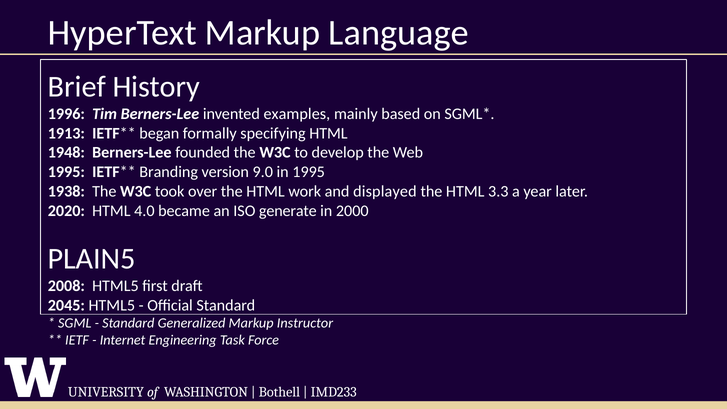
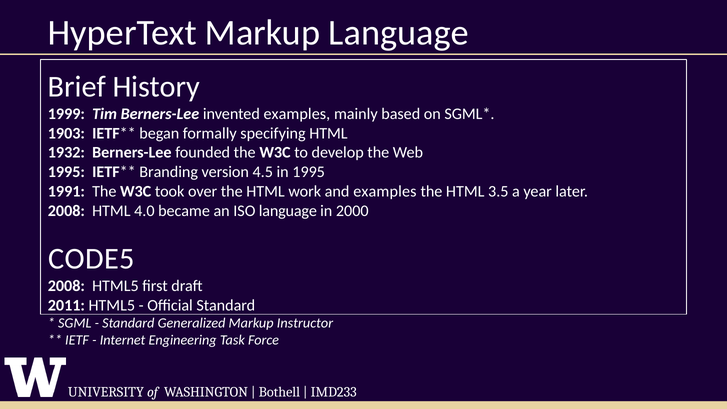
1996: 1996 -> 1999
1913: 1913 -> 1903
1948: 1948 -> 1932
9.0: 9.0 -> 4.5
1938: 1938 -> 1991
and displayed: displayed -> examples
3.3: 3.3 -> 3.5
2020 at (66, 211): 2020 -> 2008
ISO generate: generate -> language
PLAIN5: PLAIN5 -> CODE5
2045: 2045 -> 2011
